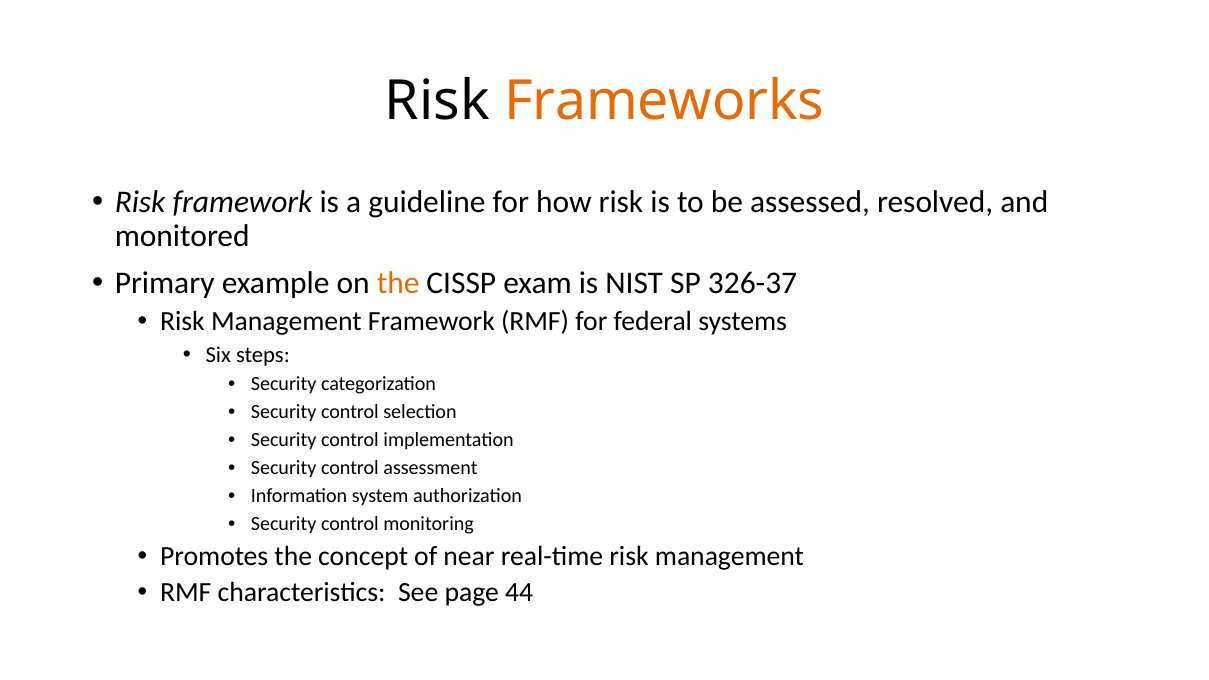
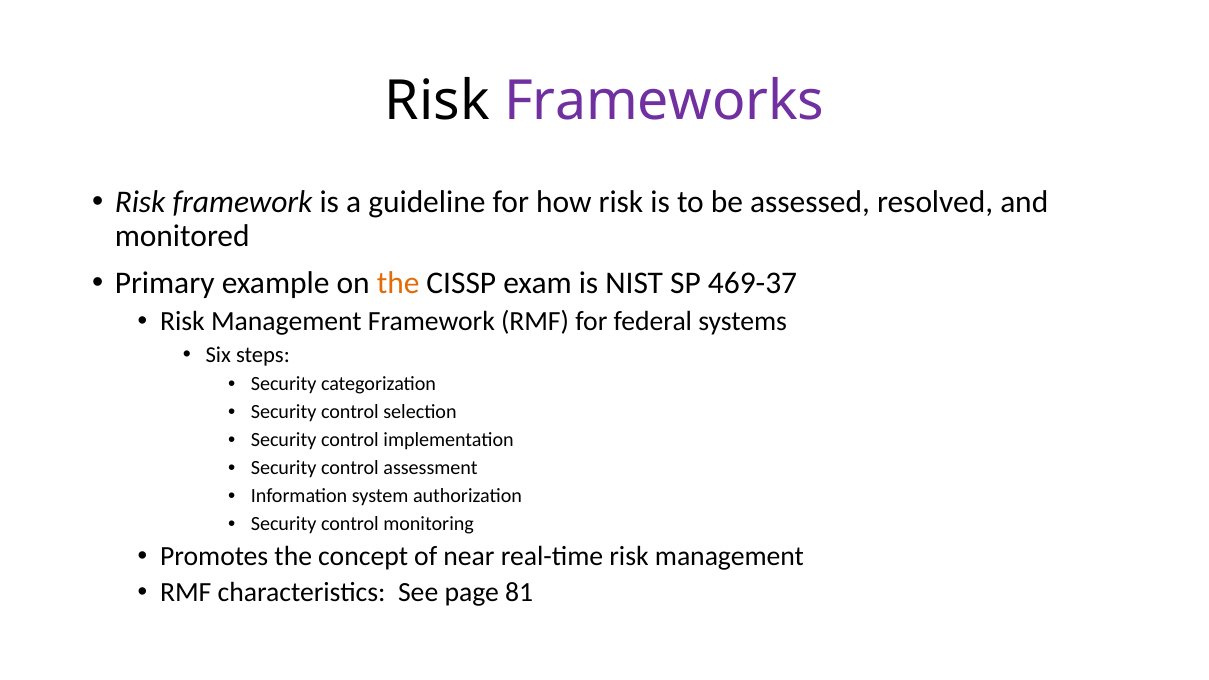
Frameworks colour: orange -> purple
326-37: 326-37 -> 469-37
44: 44 -> 81
